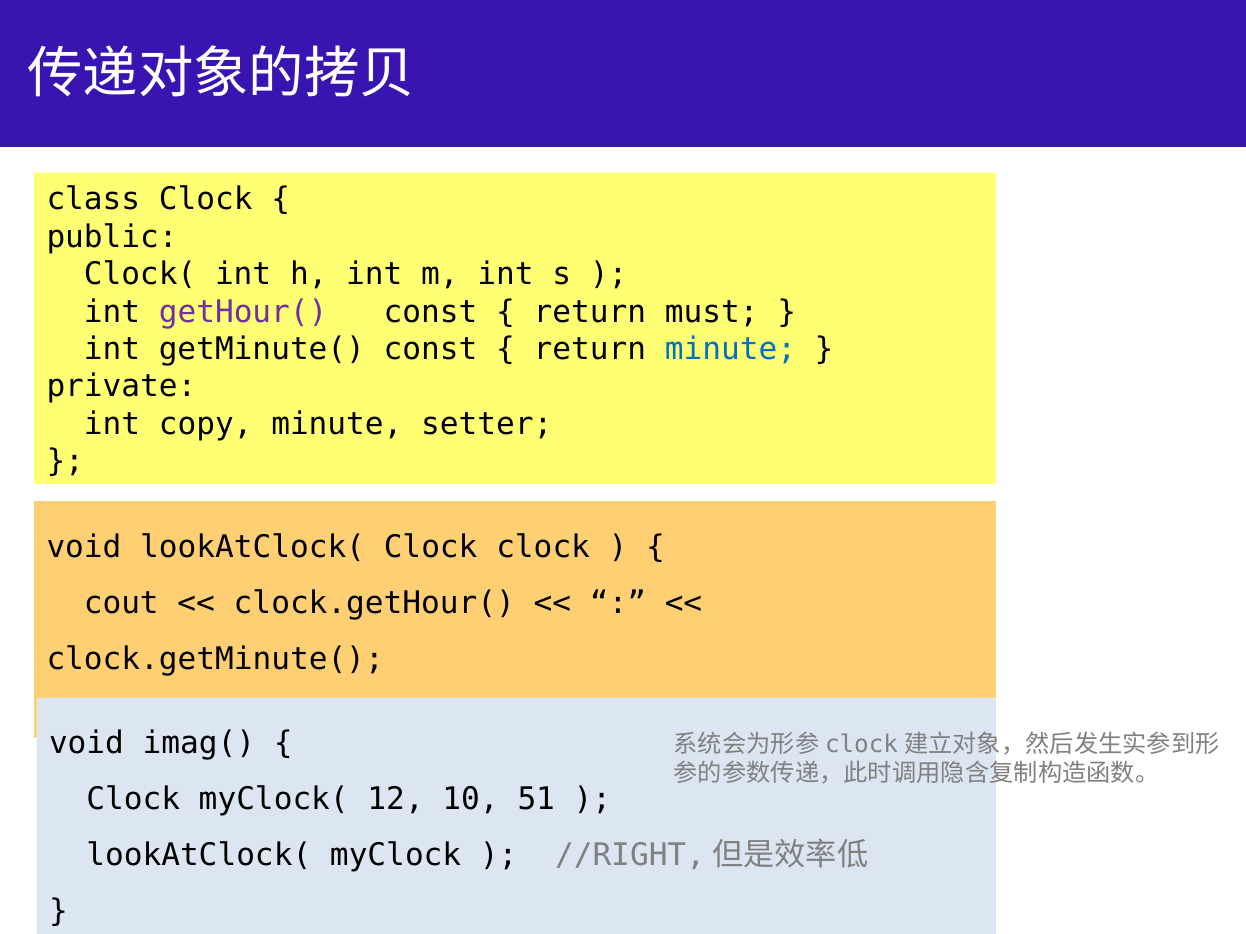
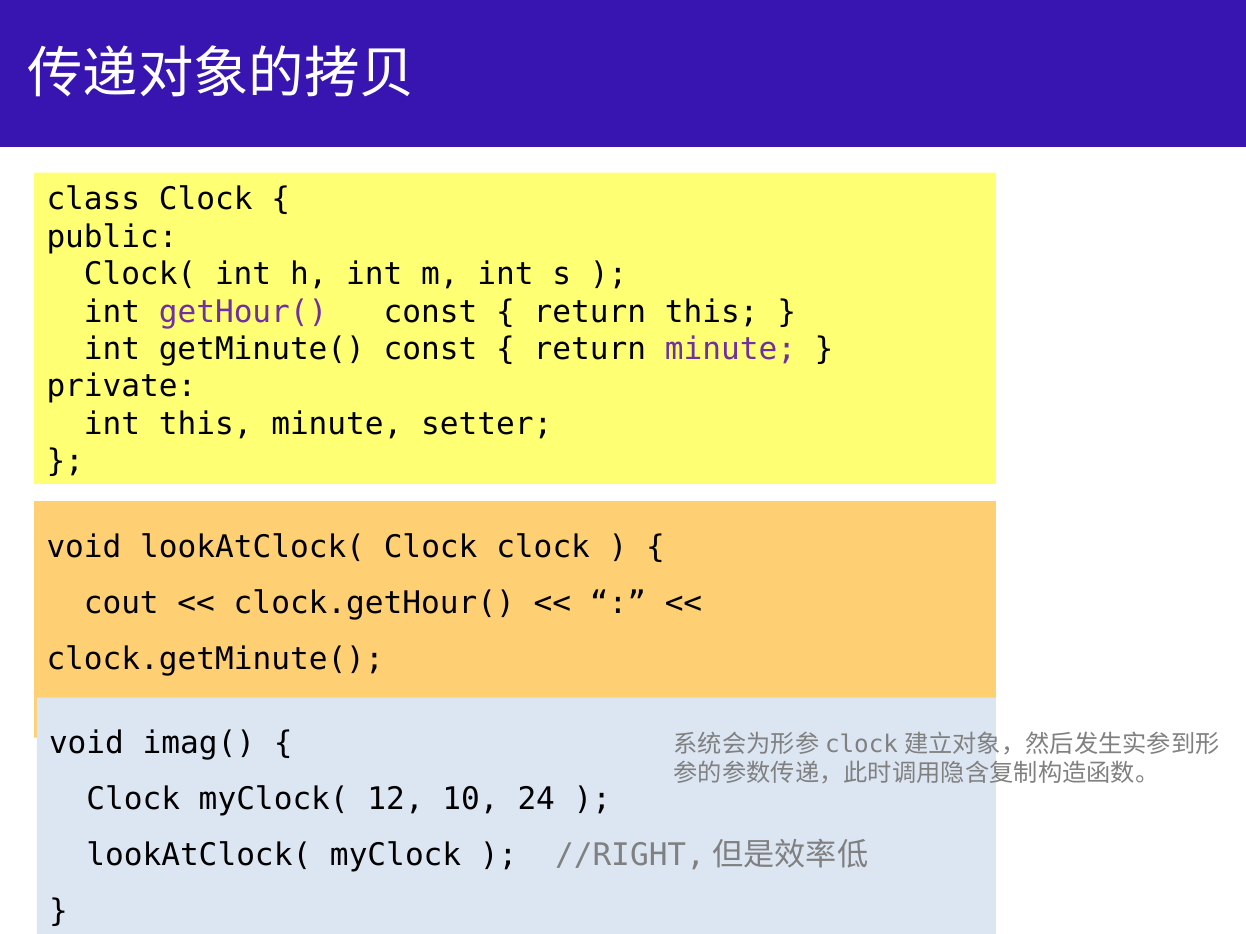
return must: must -> this
minute at (730, 349) colour: blue -> purple
int copy: copy -> this
51: 51 -> 24
